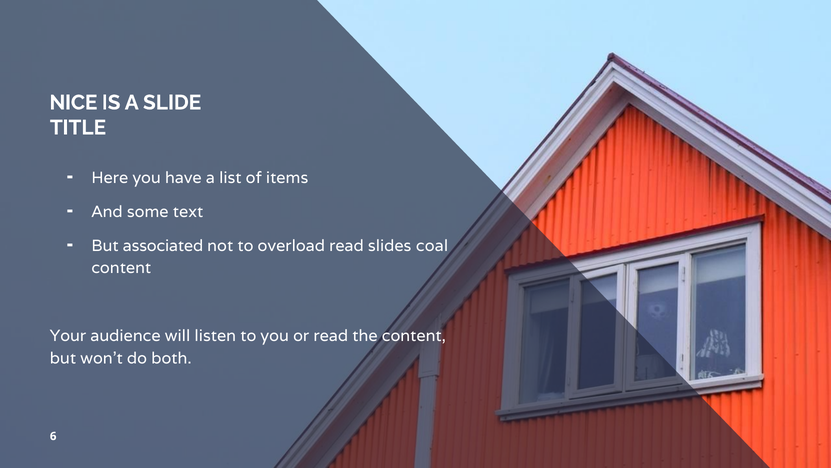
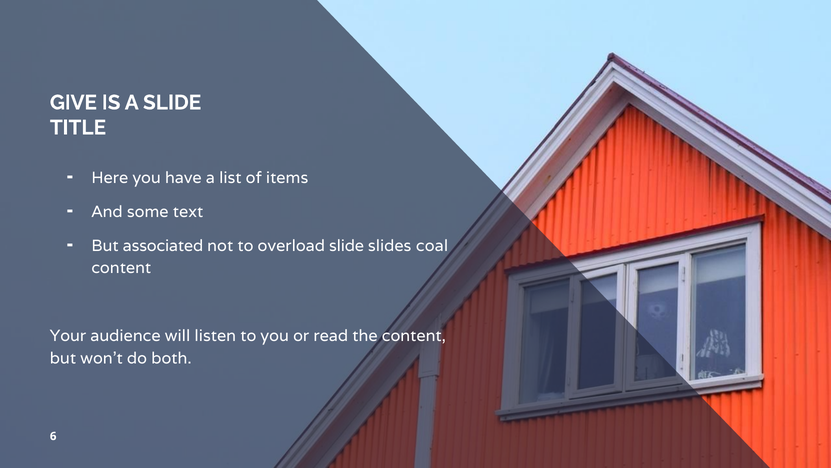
NICE: NICE -> GIVE
overload read: read -> slide
